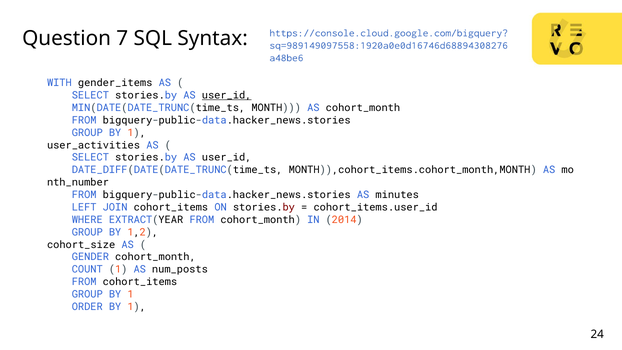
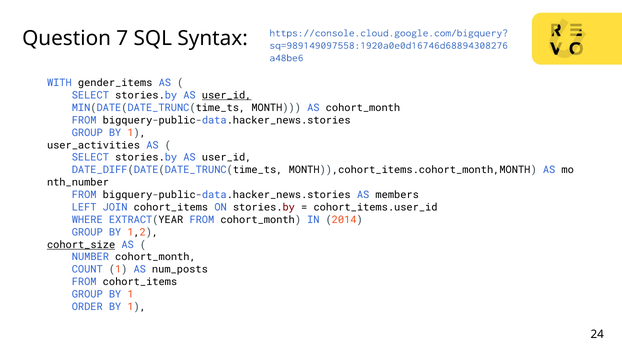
minutes: minutes -> members
cohort_size underline: none -> present
GENDER: GENDER -> NUMBER
